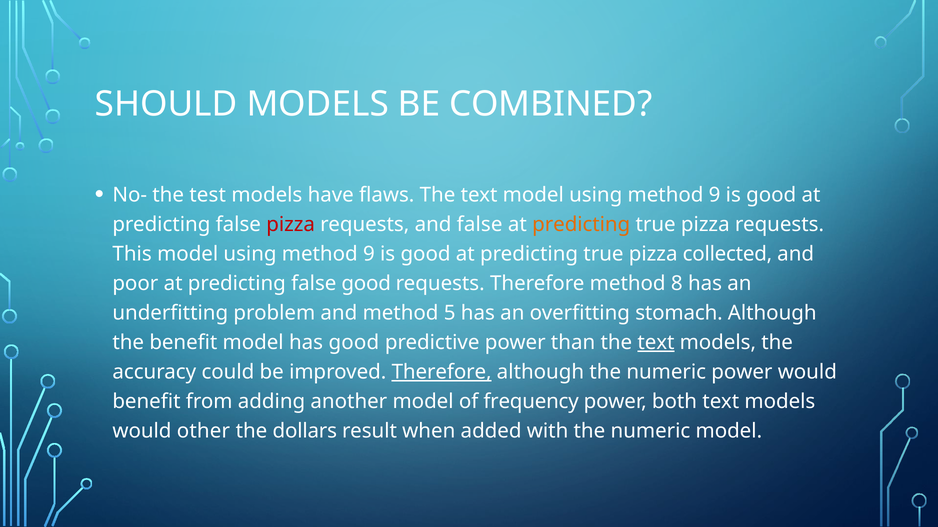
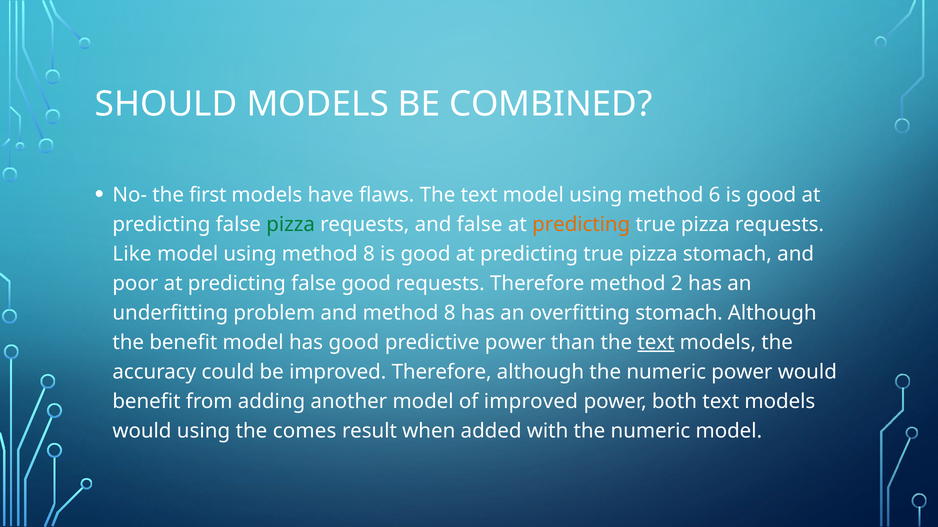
test: test -> first
9 at (715, 195): 9 -> 6
pizza at (291, 225) colour: red -> green
This: This -> Like
9 at (369, 254): 9 -> 8
pizza collected: collected -> stomach
8: 8 -> 2
and method 5: 5 -> 8
Therefore at (442, 372) underline: present -> none
of frequency: frequency -> improved
would other: other -> using
dollars: dollars -> comes
